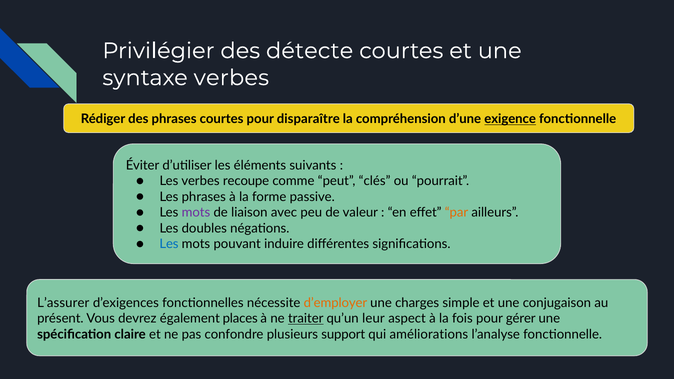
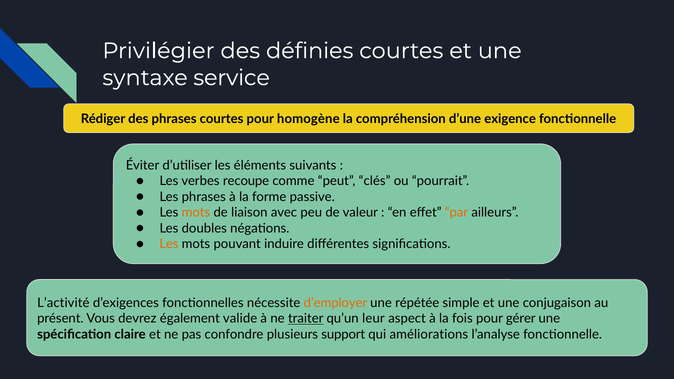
détecte: détecte -> définies
syntaxe verbes: verbes -> service
disparaître: disparaître -> homogène
exigence underline: present -> none
mots at (196, 213) colour: purple -> orange
Les at (169, 244) colour: blue -> orange
L’assurer: L’assurer -> L’activité
charges: charges -> répétée
places: places -> valide
